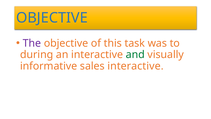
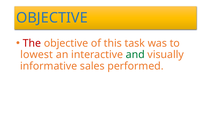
The colour: purple -> red
during: during -> lowest
sales interactive: interactive -> performed
